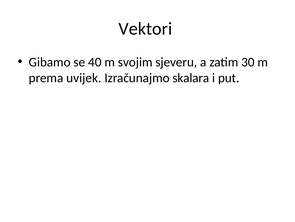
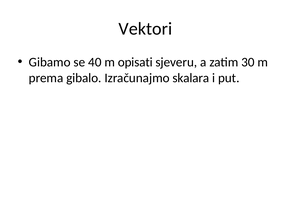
svojim: svojim -> opisati
uvijek: uvijek -> gibalo
